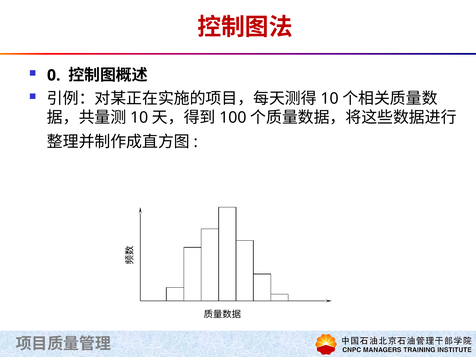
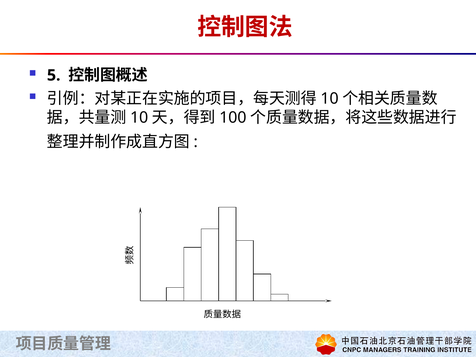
0: 0 -> 5
